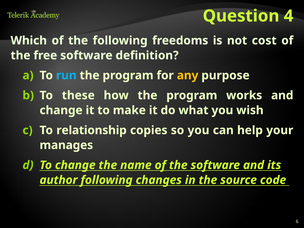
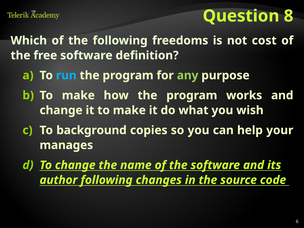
4: 4 -> 8
any colour: yellow -> light green
these at (78, 95): these -> make
relationship: relationship -> background
